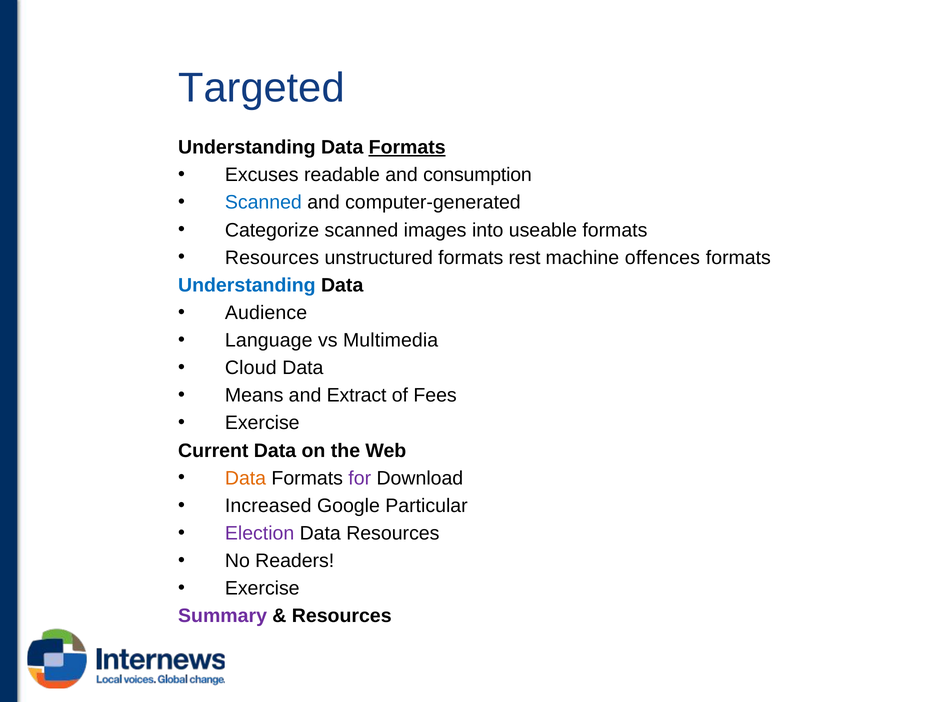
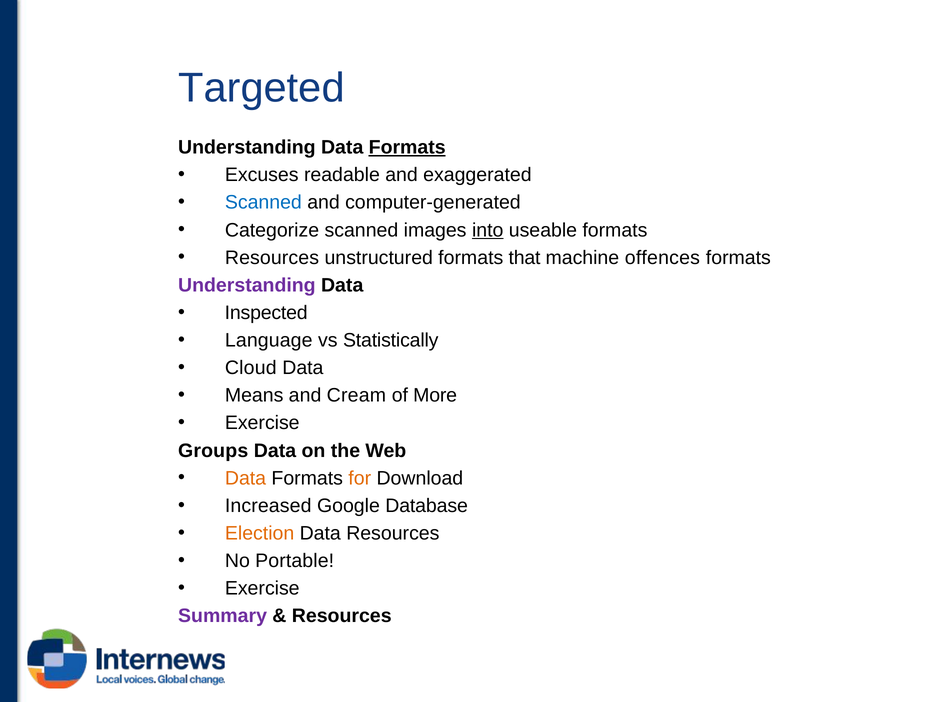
consumption: consumption -> exaggerated
into underline: none -> present
rest: rest -> that
Understanding at (247, 286) colour: blue -> purple
Audience: Audience -> Inspected
Multimedia: Multimedia -> Statistically
Extract: Extract -> Cream
Fees: Fees -> More
Current: Current -> Groups
for colour: purple -> orange
Particular: Particular -> Database
Election colour: purple -> orange
Readers: Readers -> Portable
